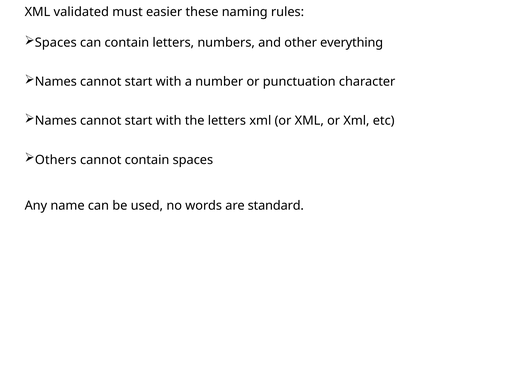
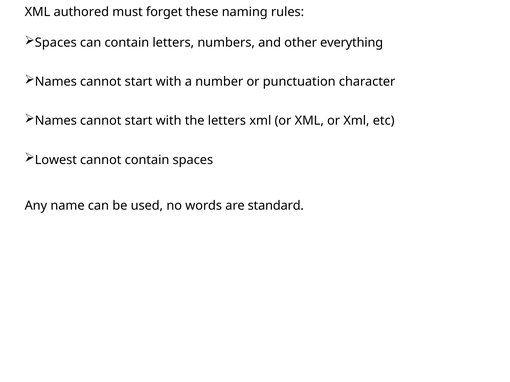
validated: validated -> authored
easier: easier -> forget
Others: Others -> Lowest
